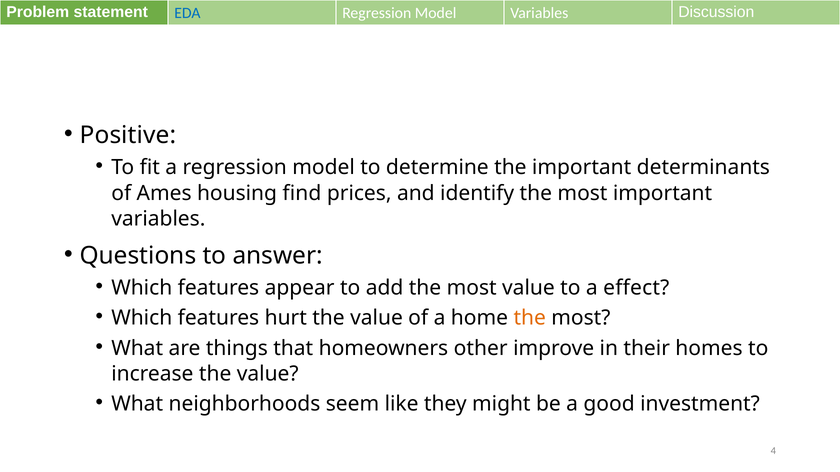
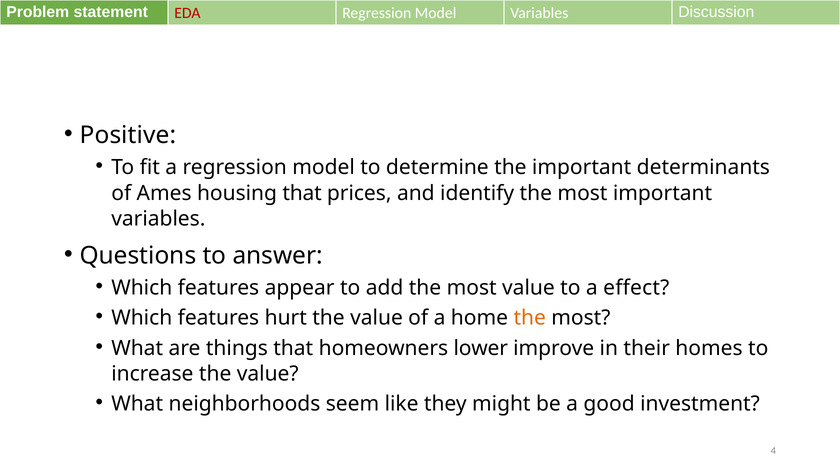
EDA colour: blue -> red
housing find: find -> that
other: other -> lower
